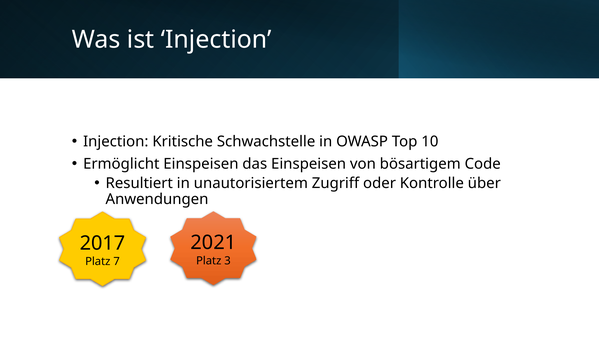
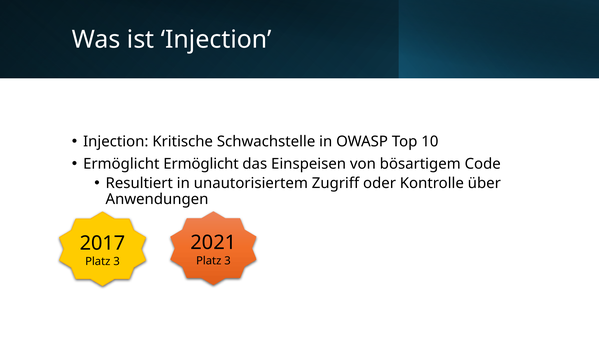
Ermöglicht Einspeisen: Einspeisen -> Ermöglicht
7 at (117, 261): 7 -> 3
